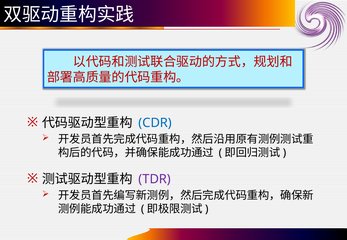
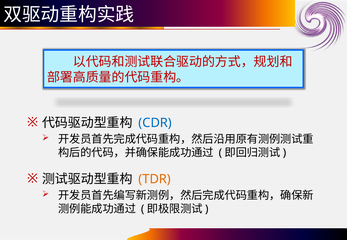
TDR colour: purple -> orange
